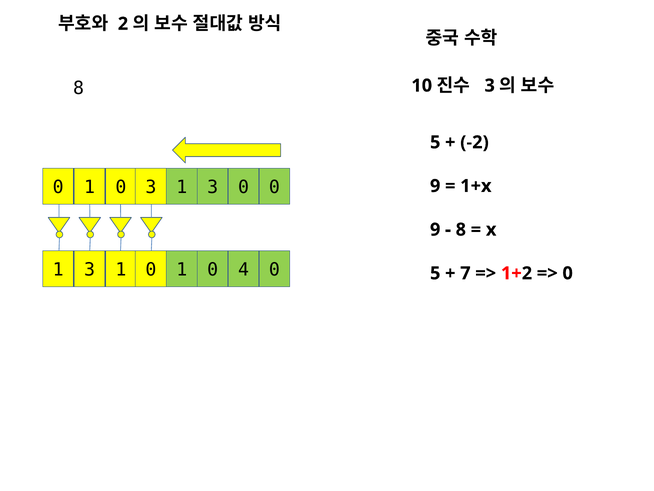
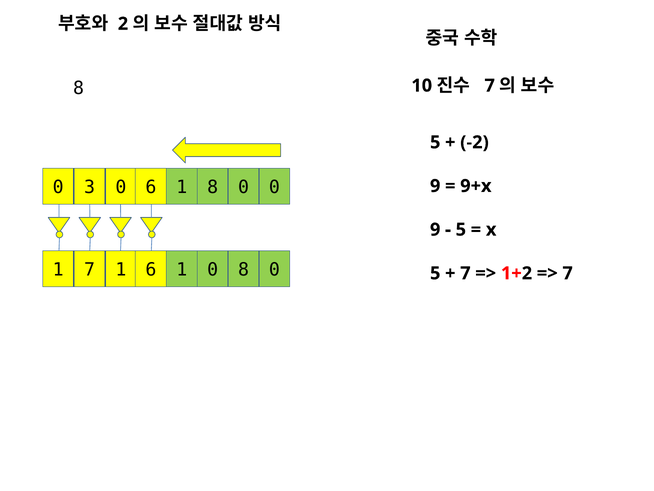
3 at (490, 86): 3 -> 7
1 at (90, 187): 1 -> 3
0 3: 3 -> 6
3 at (213, 187): 3 -> 8
1+x: 1+x -> 9+x
8 at (461, 229): 8 -> 5
3 at (90, 270): 3 -> 7
0 at (151, 270): 0 -> 6
0 4: 4 -> 8
0 at (568, 273): 0 -> 7
